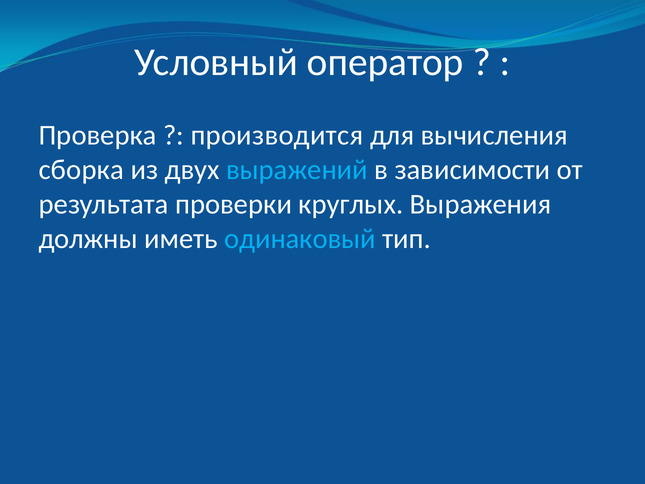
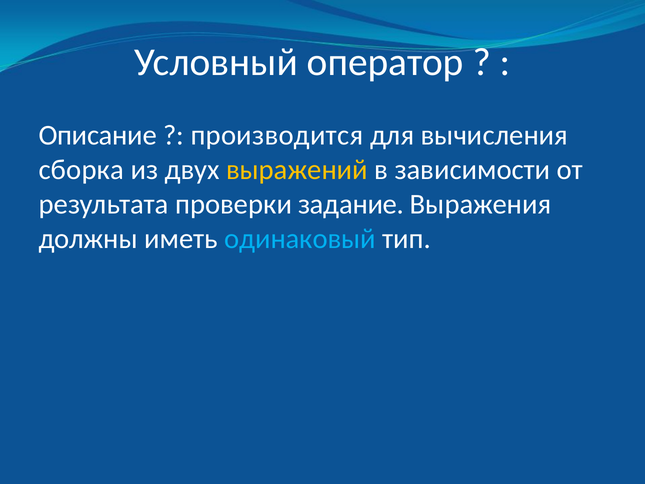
Проверка: Проверка -> Описание
выражений colour: light blue -> yellow
круглых: круглых -> задание
